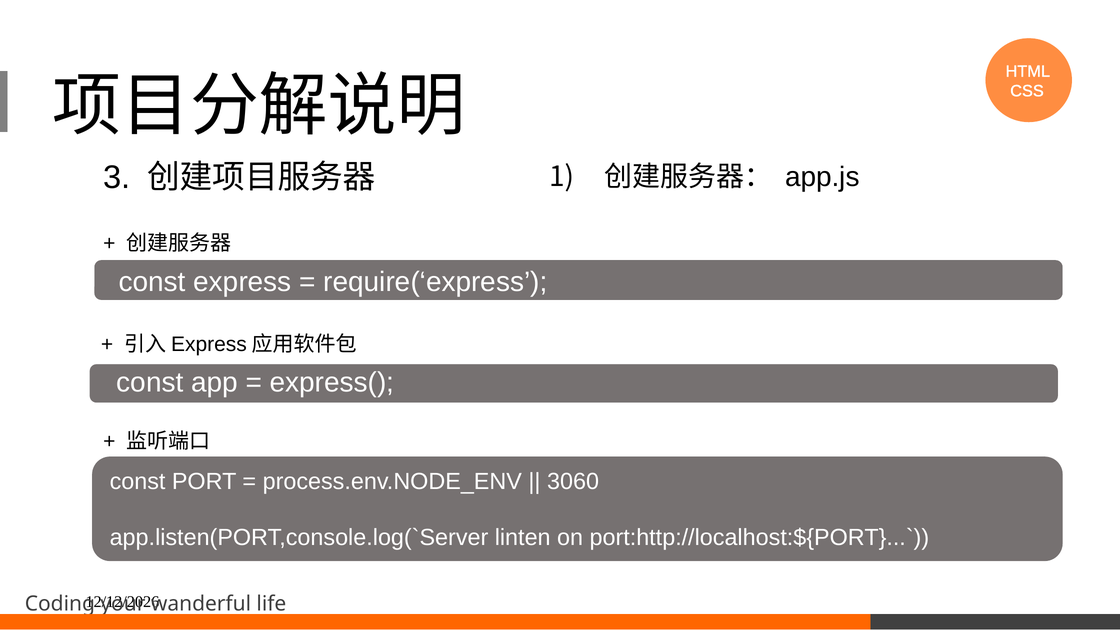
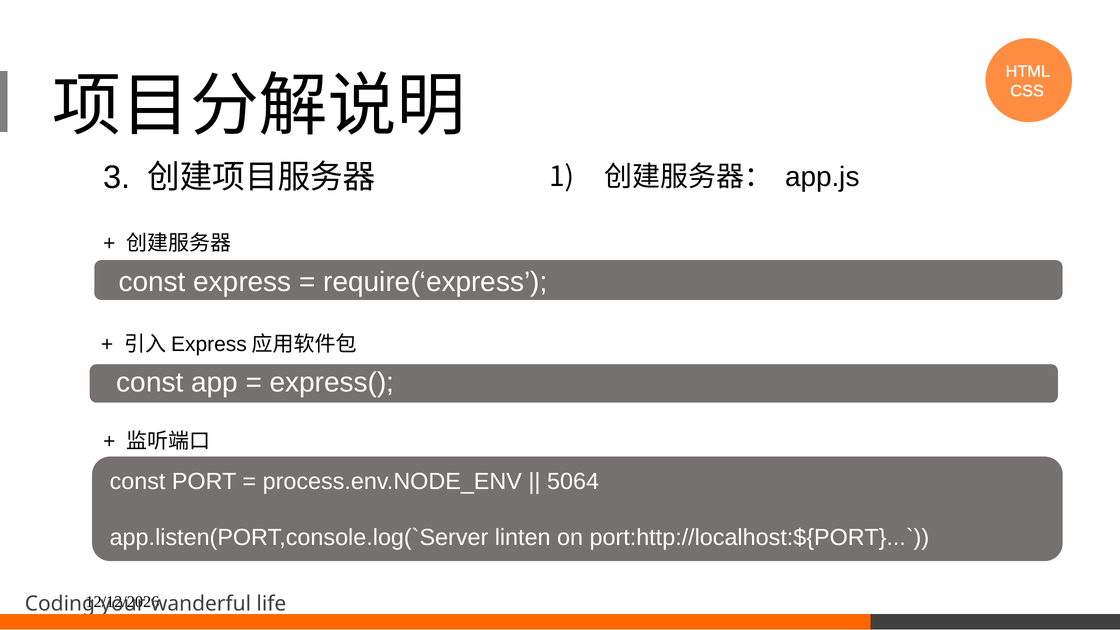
3060: 3060 -> 5064
